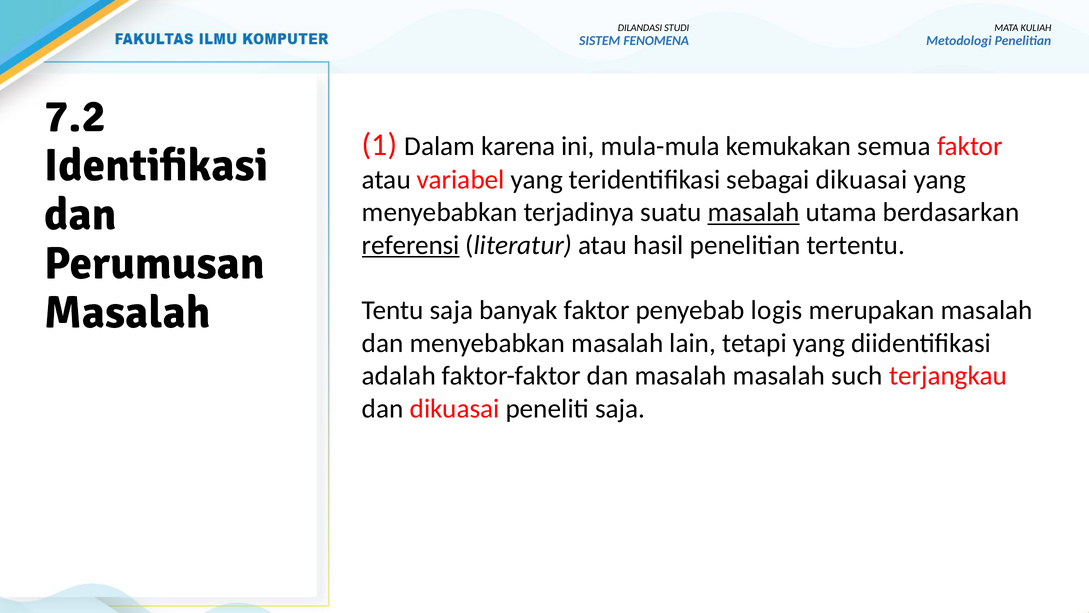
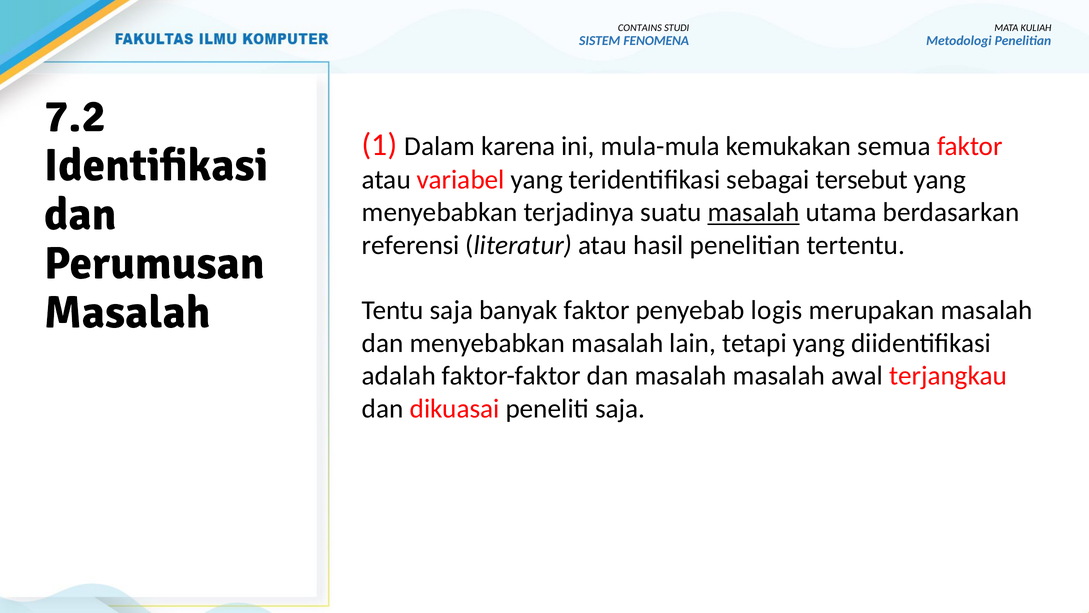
DILANDASI: DILANDASI -> CONTAINS
sebagai dikuasai: dikuasai -> tersebut
referensi underline: present -> none
such: such -> awal
